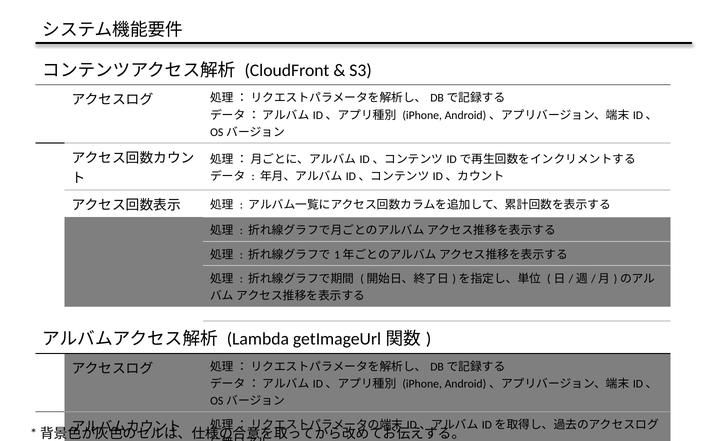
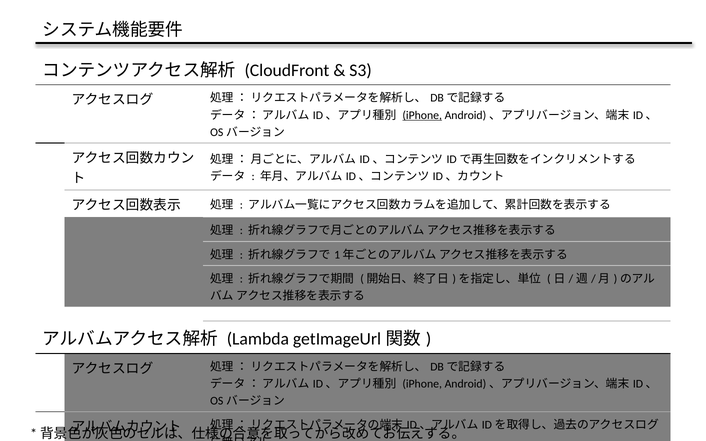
iPhone at (422, 115) underline: none -> present
